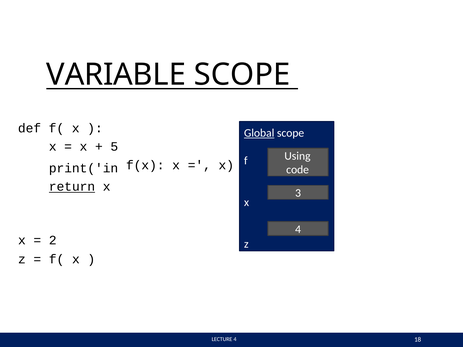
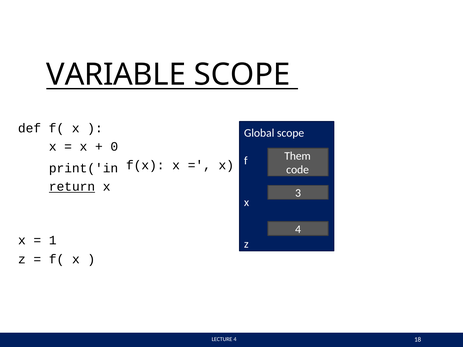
Global underline: present -> none
5: 5 -> 0
Using: Using -> Them
2: 2 -> 1
